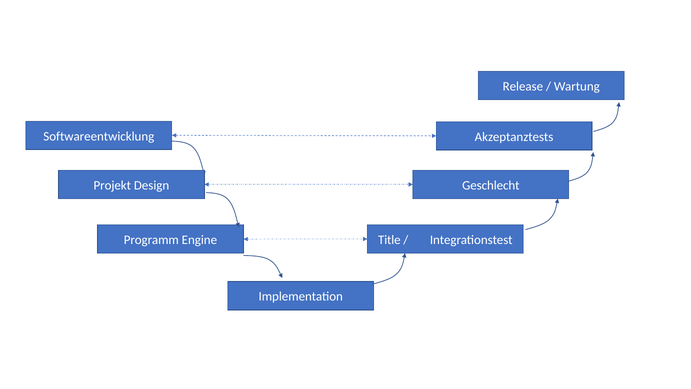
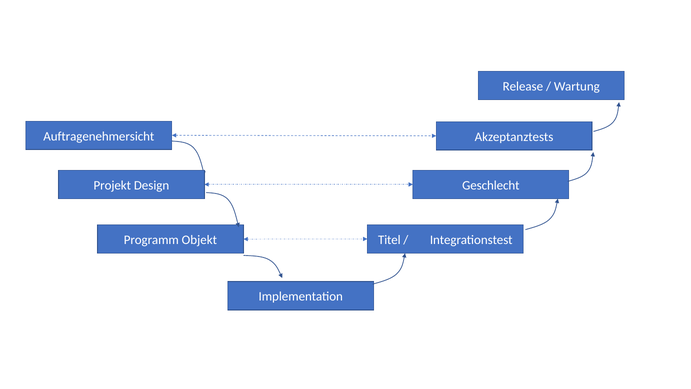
Softwareentwicklung: Softwareentwicklung -> Auftragenehmersicht
Title: Title -> Titel
Engine: Engine -> Objekt
